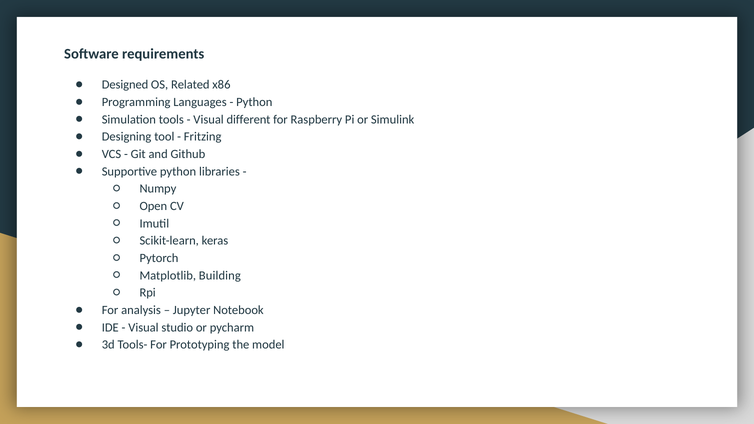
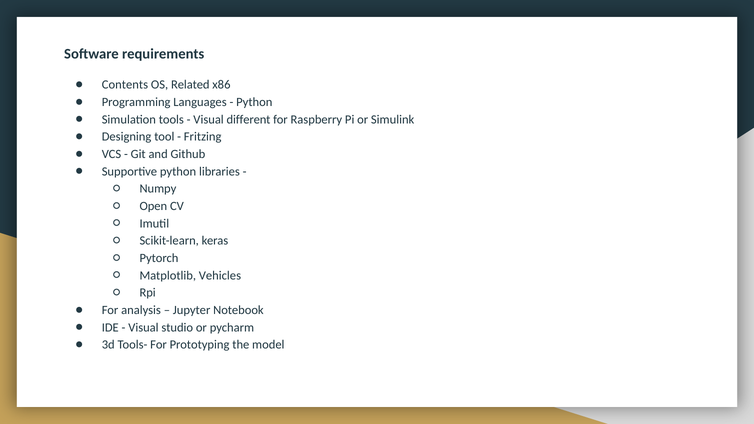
Designed: Designed -> Contents
Building: Building -> Vehicles
